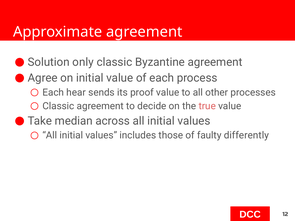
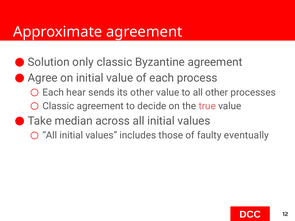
its proof: proof -> other
differently: differently -> eventually
